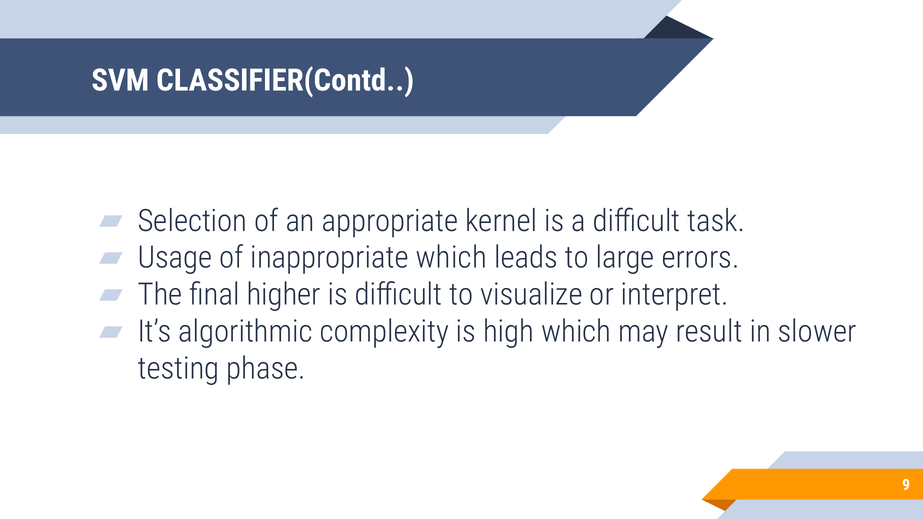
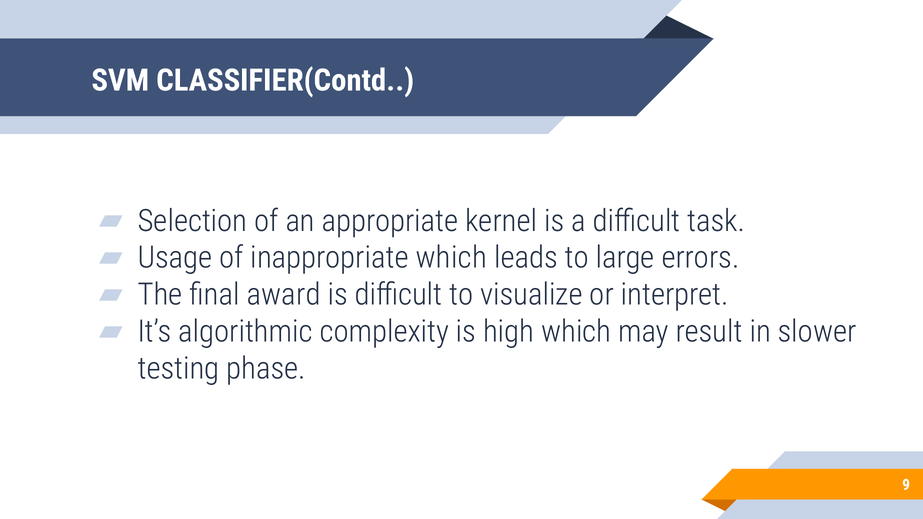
higher: higher -> award
